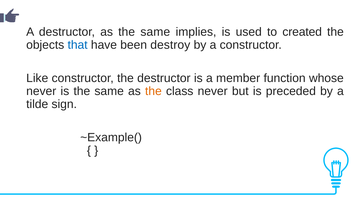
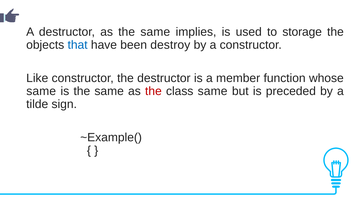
created: created -> storage
never at (41, 91): never -> same
the at (153, 91) colour: orange -> red
class never: never -> same
